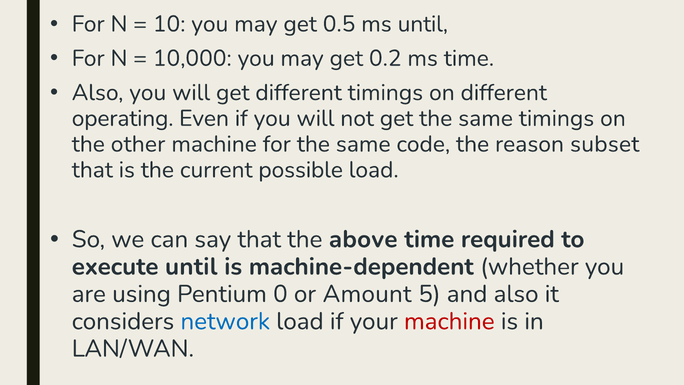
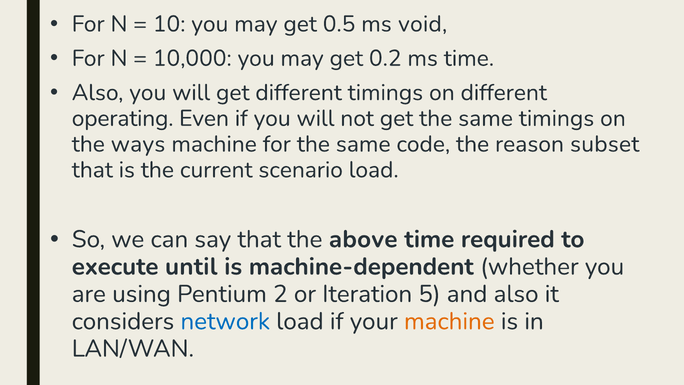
ms until: until -> void
other: other -> ways
possible: possible -> scenario
0: 0 -> 2
Amount: Amount -> Iteration
machine at (449, 321) colour: red -> orange
